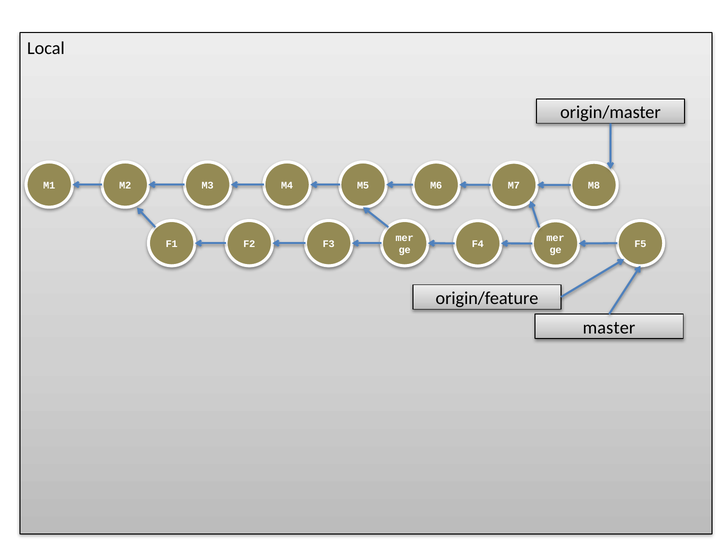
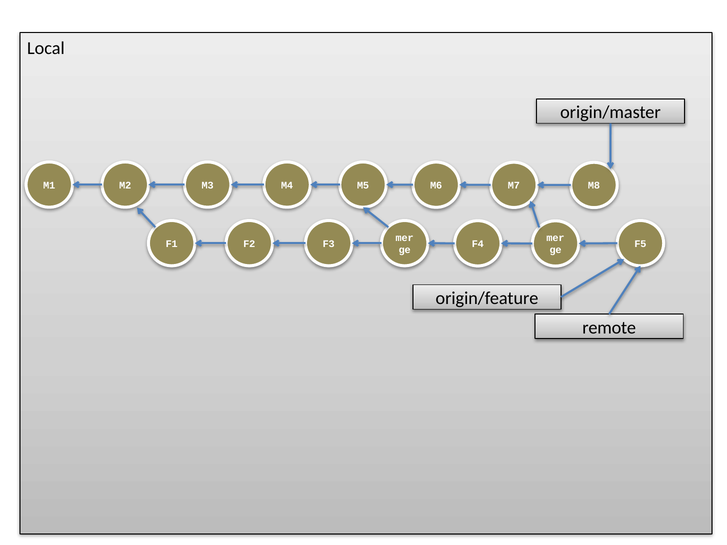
master: master -> remote
